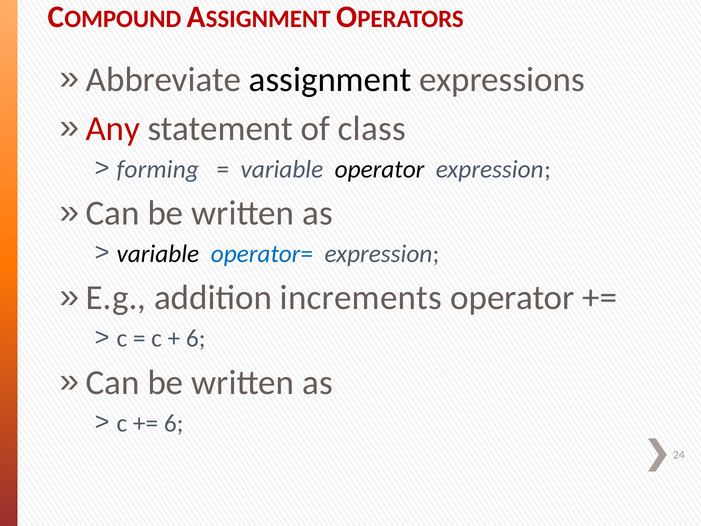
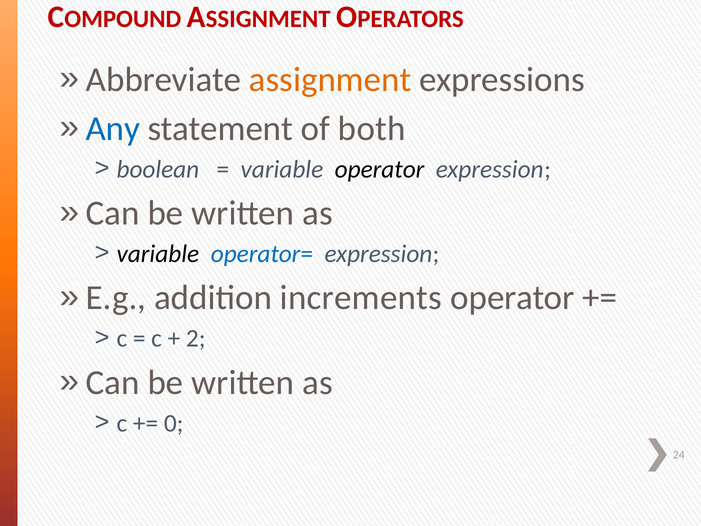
assignment colour: black -> orange
Any colour: red -> blue
class: class -> both
forming: forming -> boolean
6 at (196, 338): 6 -> 2
6 at (174, 423): 6 -> 0
